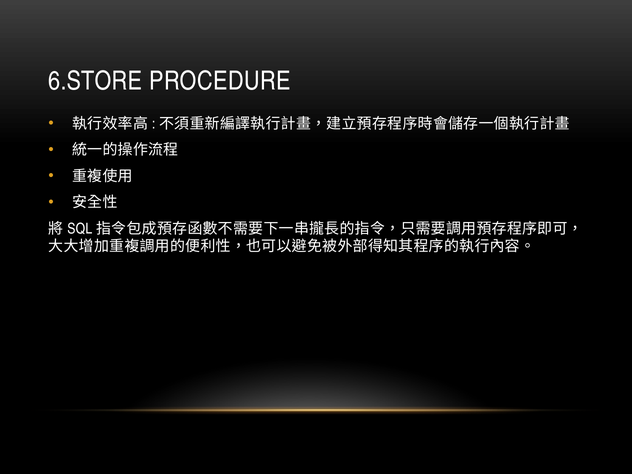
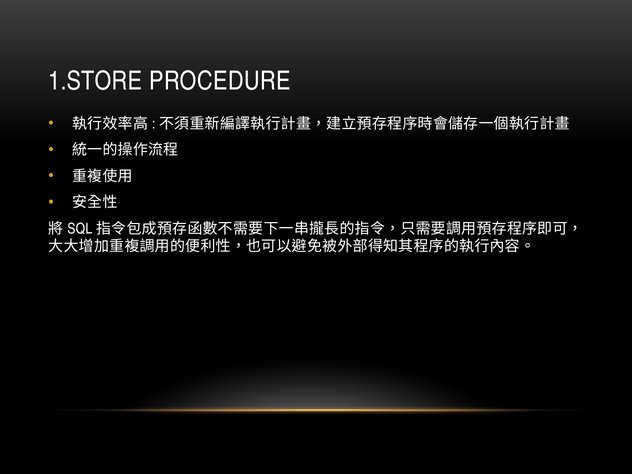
6.STORE: 6.STORE -> 1.STORE
